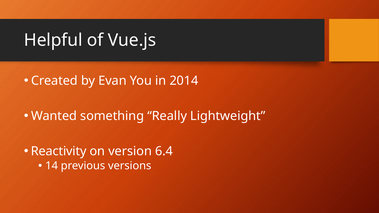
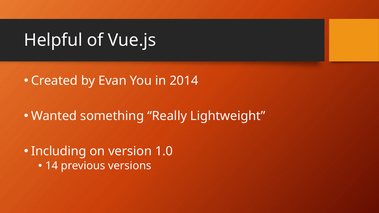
Reactivity: Reactivity -> Including
6.4: 6.4 -> 1.0
